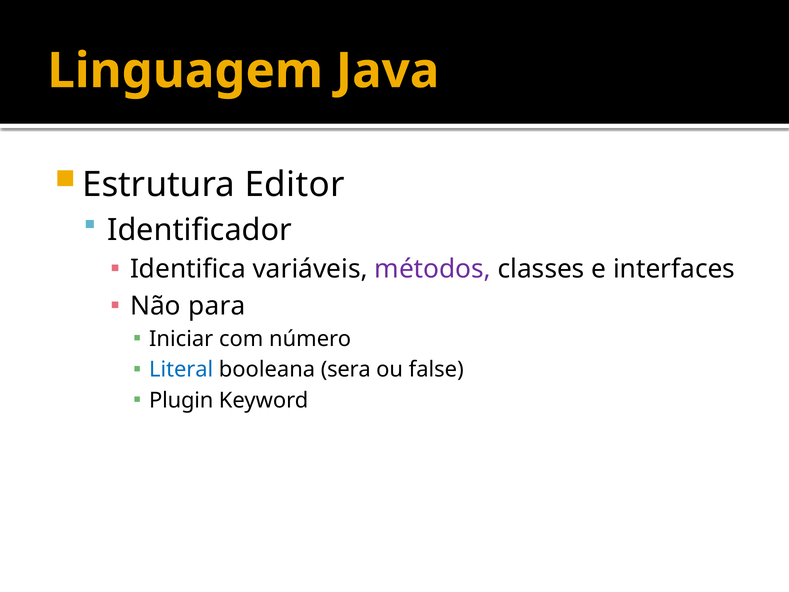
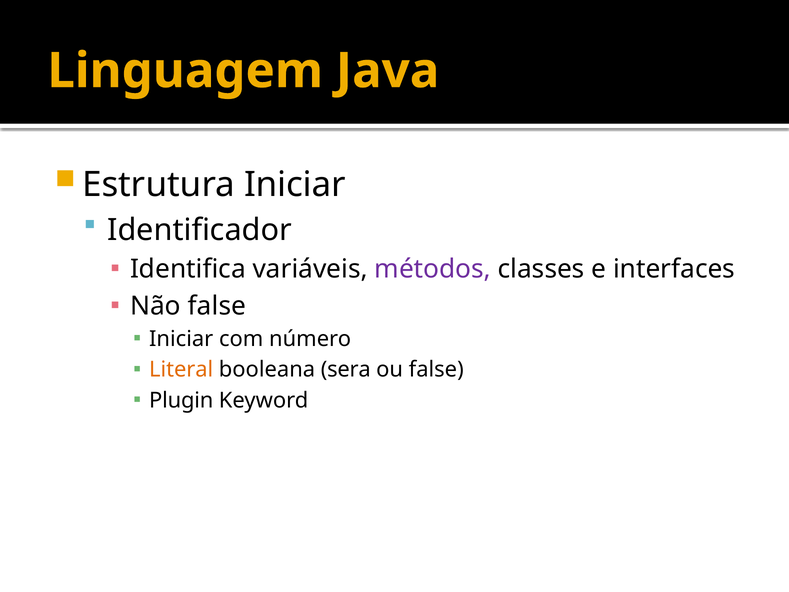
Estrutura Editor: Editor -> Iniciar
Não para: para -> false
Literal colour: blue -> orange
